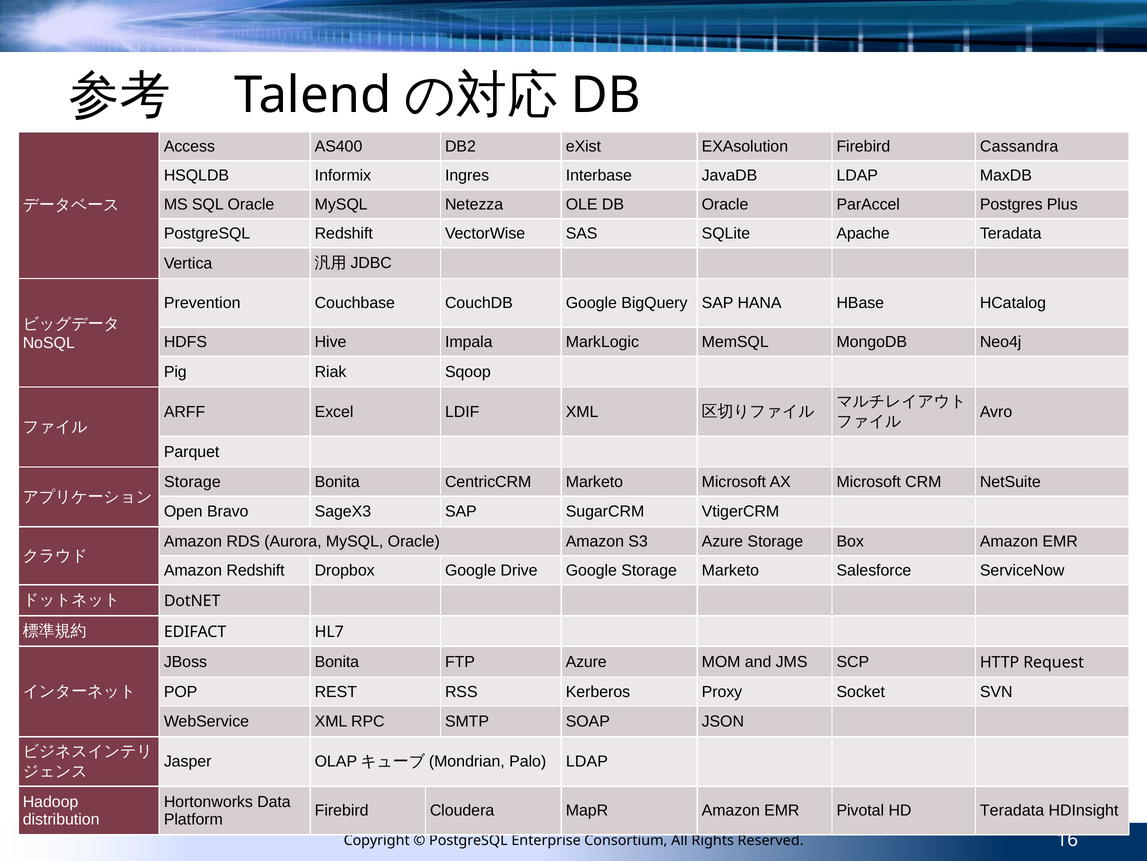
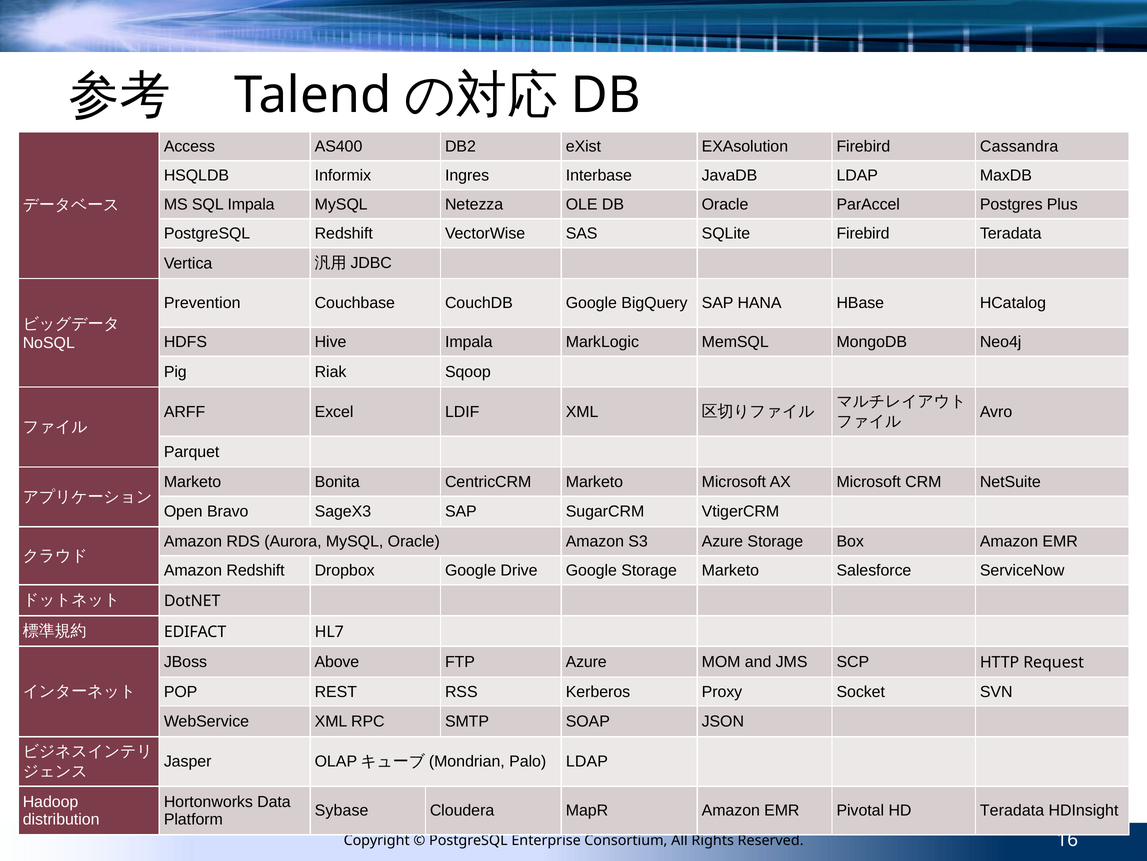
SQL Oracle: Oracle -> Impala
SQLite Apache: Apache -> Firebird
Storage at (192, 481): Storage -> Marketo
JBoss Bonita: Bonita -> Above
Firebird at (342, 810): Firebird -> Sybase
